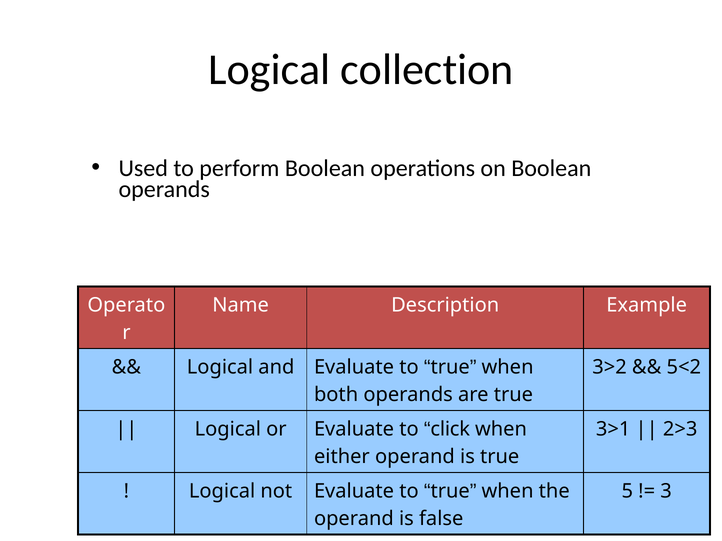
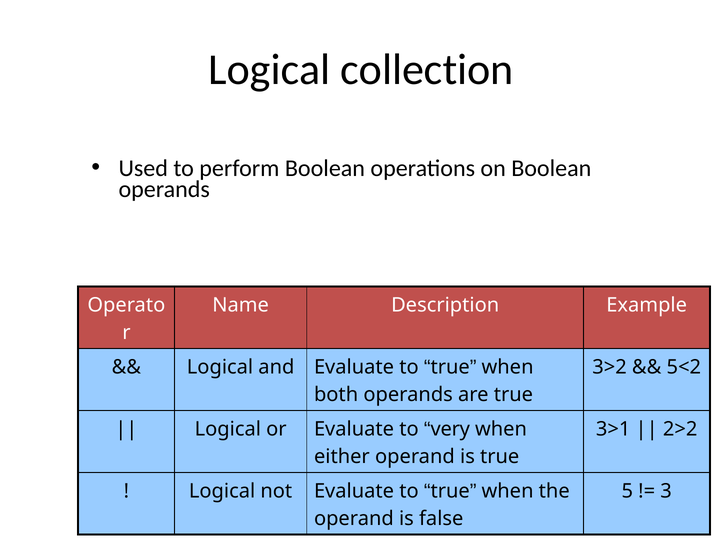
click: click -> very
2>3: 2>3 -> 2>2
